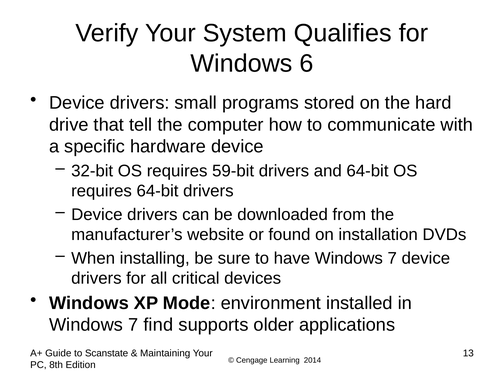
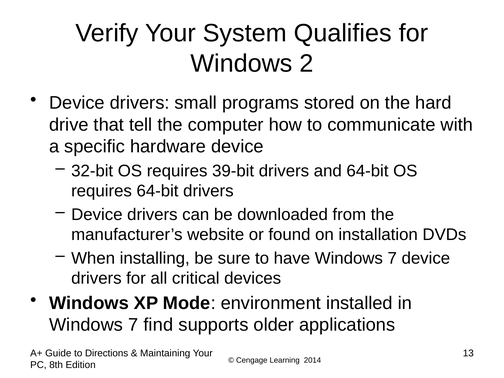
6: 6 -> 2
59-bit: 59-bit -> 39-bit
Scanstate: Scanstate -> Directions
